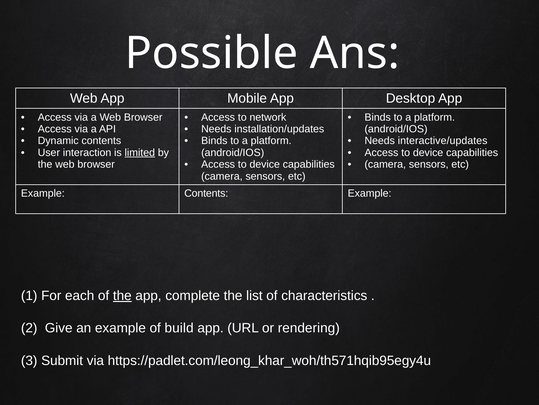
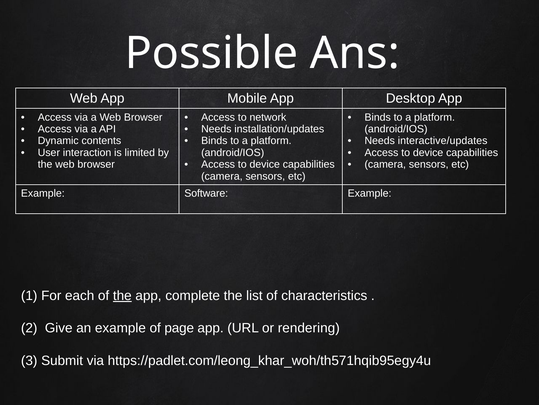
limited underline: present -> none
Example Contents: Contents -> Software
build: build -> page
